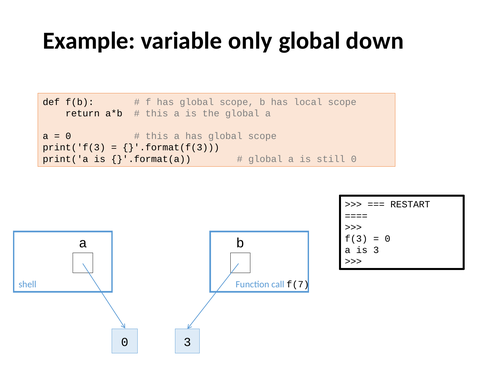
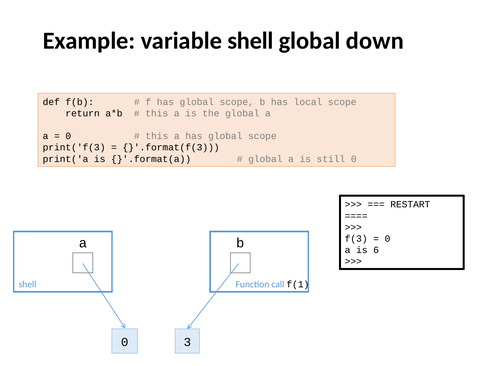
variable only: only -> shell
is 3: 3 -> 6
f(7: f(7 -> f(1
